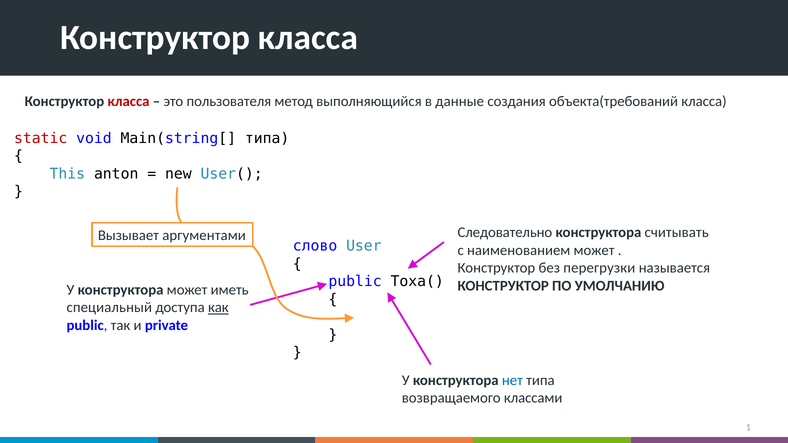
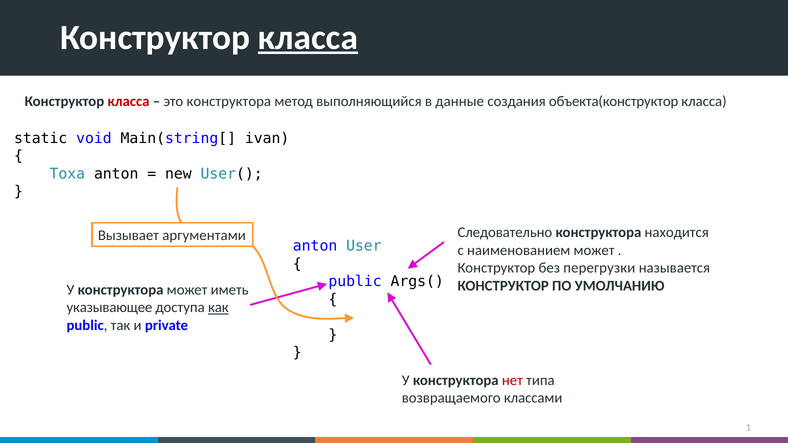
класса at (308, 38) underline: none -> present
это пользователя: пользователя -> конструктора
объекта(требований: объекта(требований -> объекта(конструктор
static colour: red -> black
Main(string[ типа: типа -> ivan
This: This -> Тоха
считывать: считывать -> находится
слово at (315, 246): слово -> anton
Тоха(: Тоха( -> Args(
специальный: специальный -> указывающее
нет colour: blue -> red
